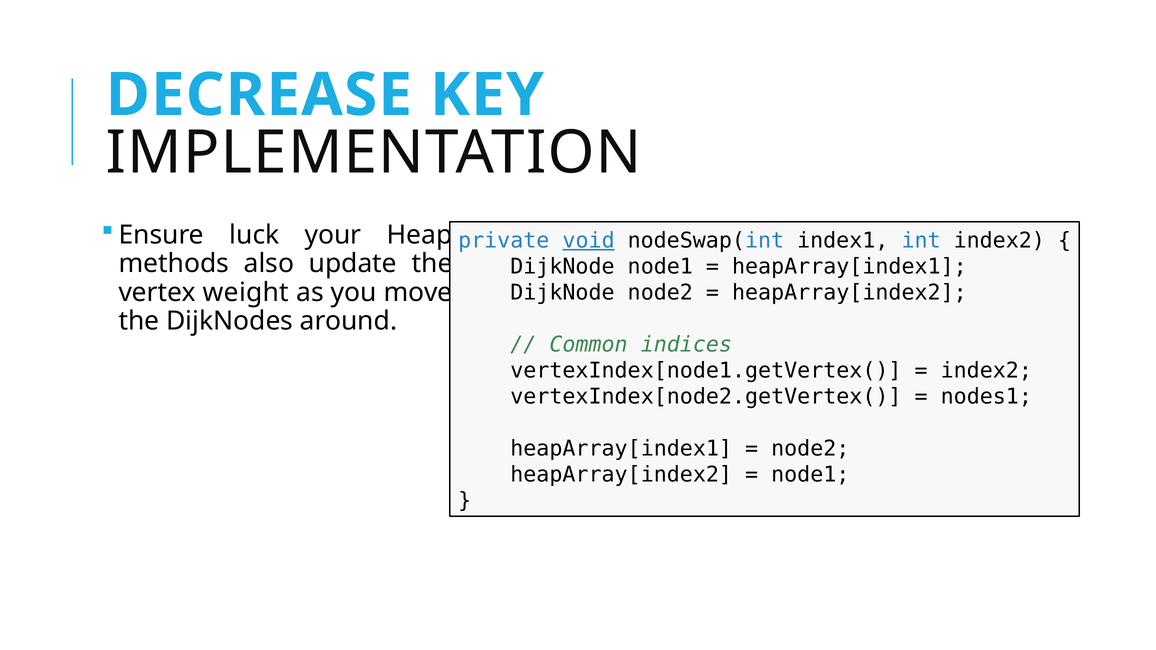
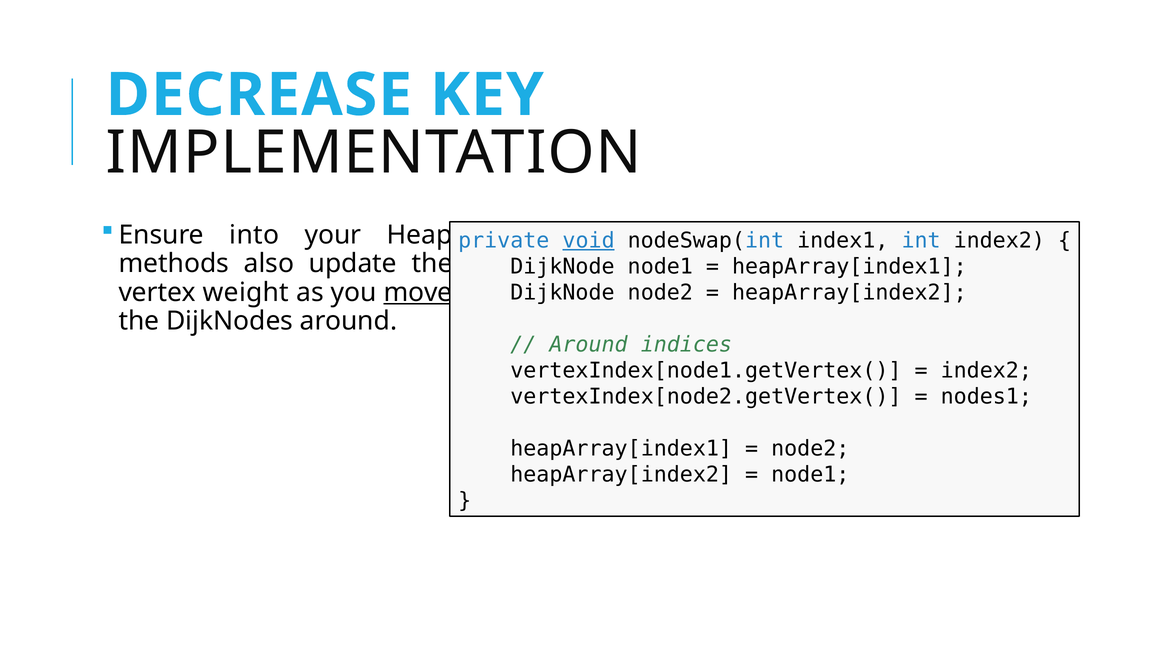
luck: luck -> into
move underline: none -> present
Common at (589, 345): Common -> Around
